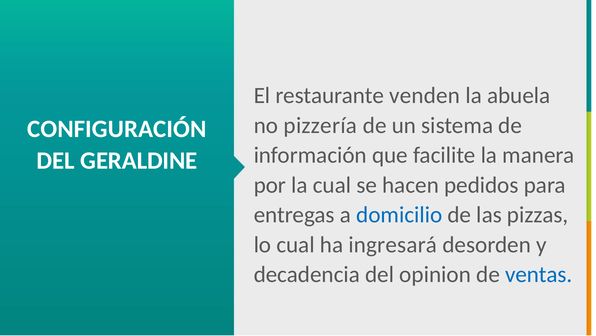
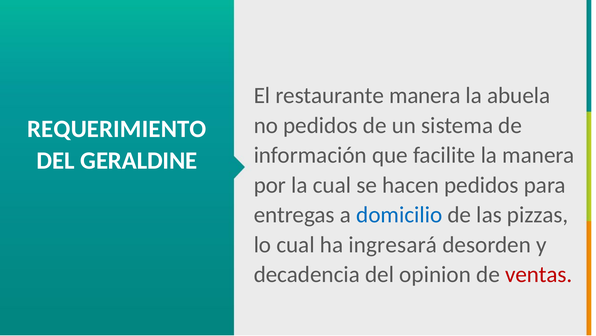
restaurante venden: venden -> manera
no pizzería: pizzería -> pedidos
CONFIGURACIÓN: CONFIGURACIÓN -> REQUERIMIENTO
ventas colour: blue -> red
